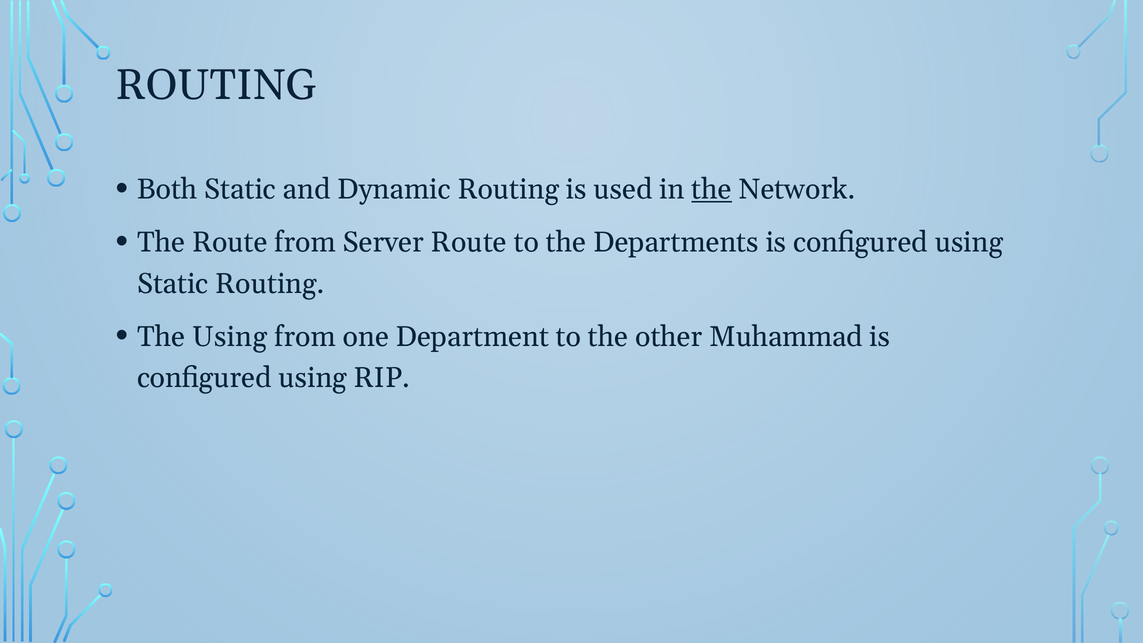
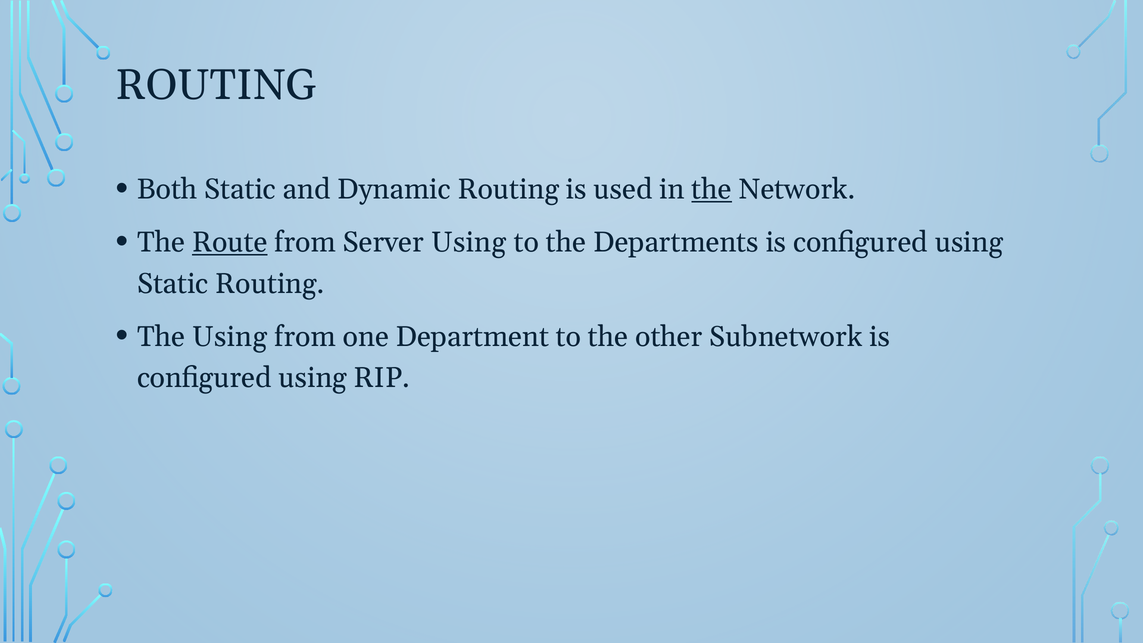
Route at (230, 242) underline: none -> present
Server Route: Route -> Using
Muhammad: Muhammad -> Subnetwork
